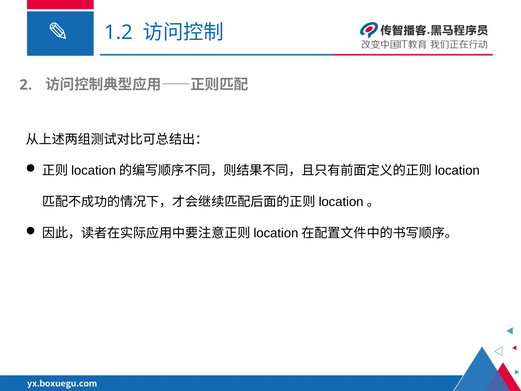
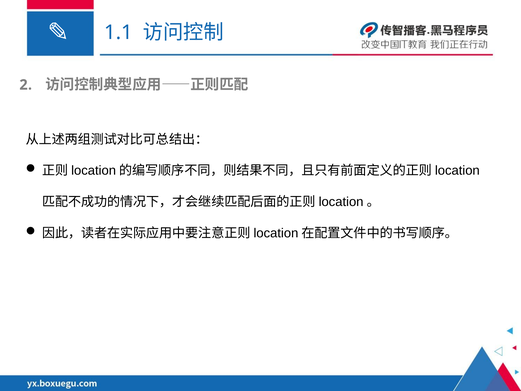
1.2: 1.2 -> 1.1
